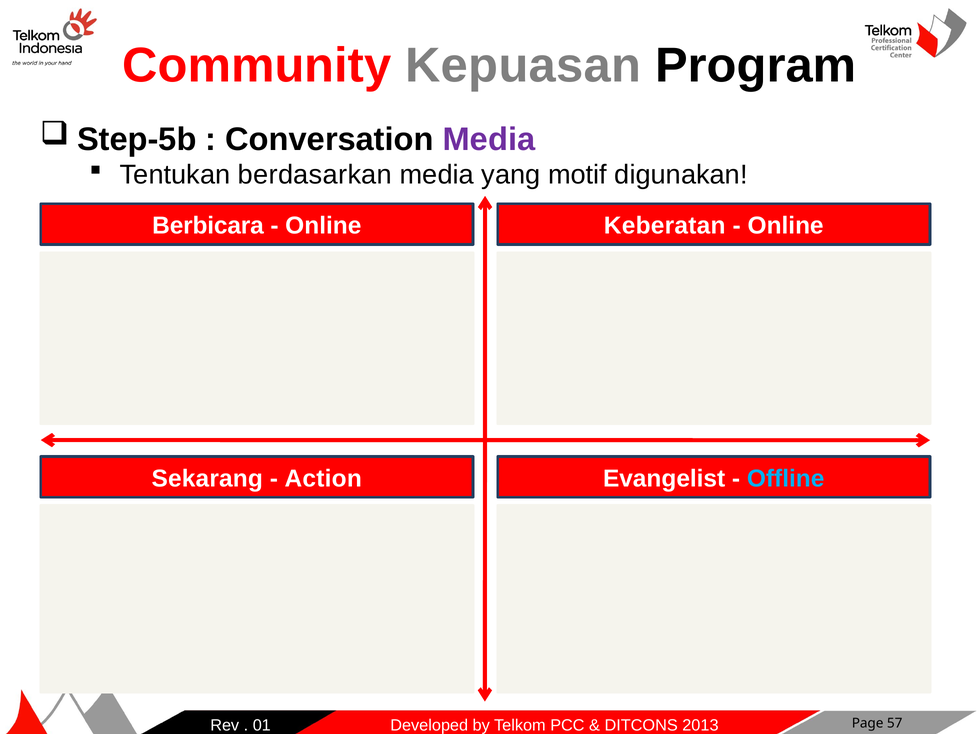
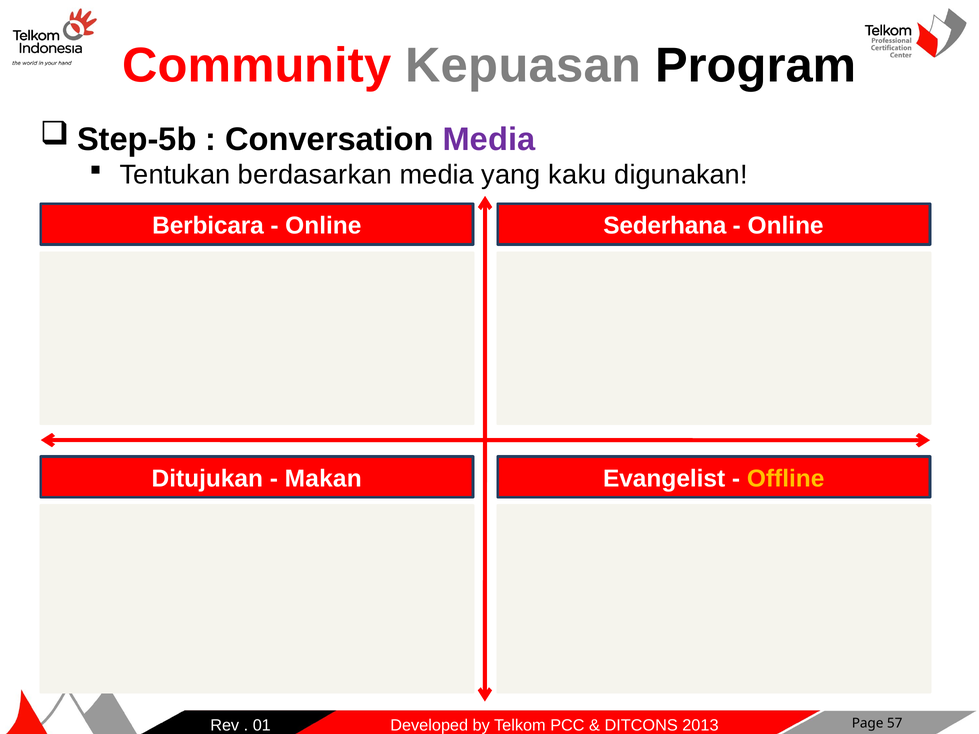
motif: motif -> kaku
Keberatan: Keberatan -> Sederhana
Sekarang: Sekarang -> Ditujukan
Action: Action -> Makan
Offline colour: light blue -> yellow
